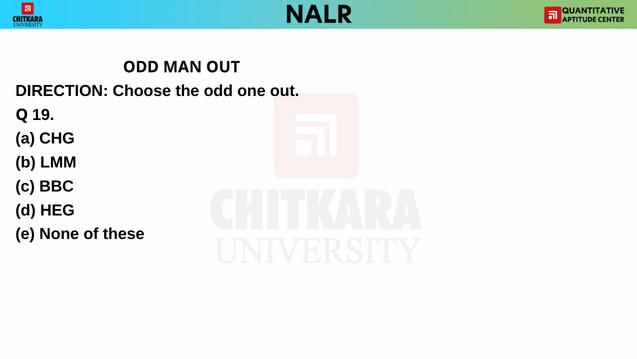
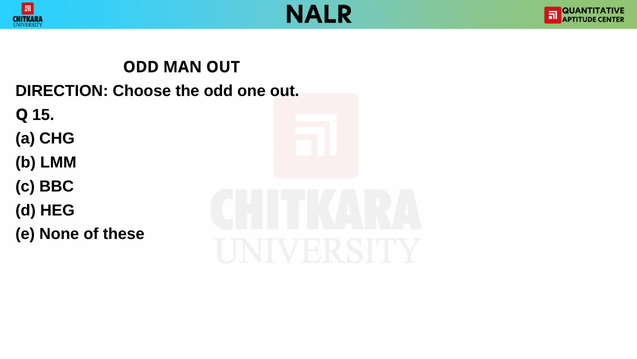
19: 19 -> 15
